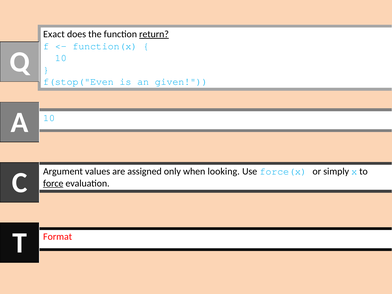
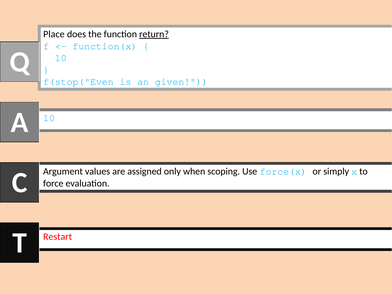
Exact: Exact -> Place
looking: looking -> scoping
force underline: present -> none
Format: Format -> Restart
